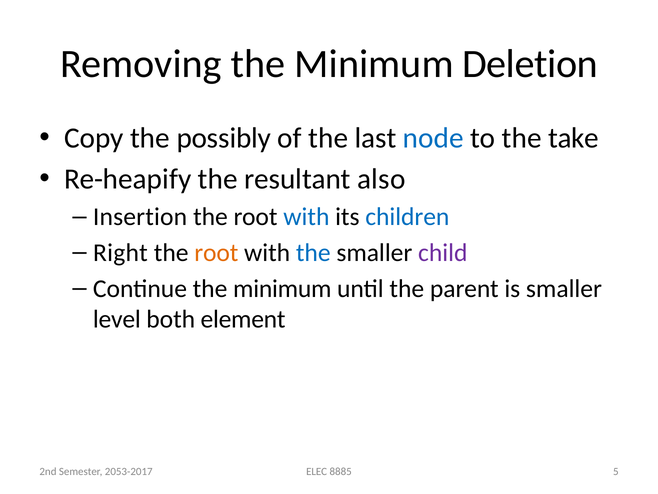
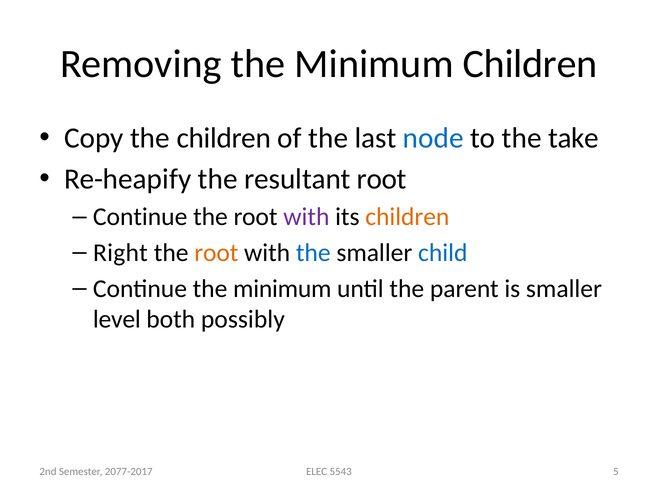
Minimum Deletion: Deletion -> Children
the possibly: possibly -> children
resultant also: also -> root
Insertion at (140, 217): Insertion -> Continue
with at (306, 217) colour: blue -> purple
children at (407, 217) colour: blue -> orange
child colour: purple -> blue
element: element -> possibly
2053-2017: 2053-2017 -> 2077-2017
8885: 8885 -> 5543
